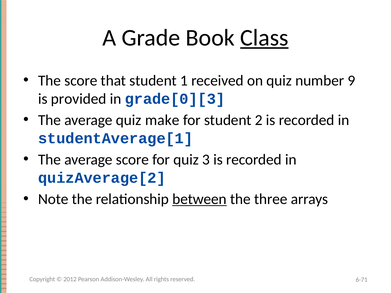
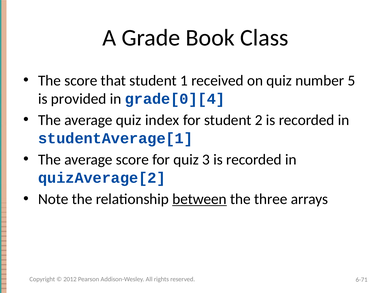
Class underline: present -> none
9: 9 -> 5
grade[0][3: grade[0][3 -> grade[0][4
make: make -> index
